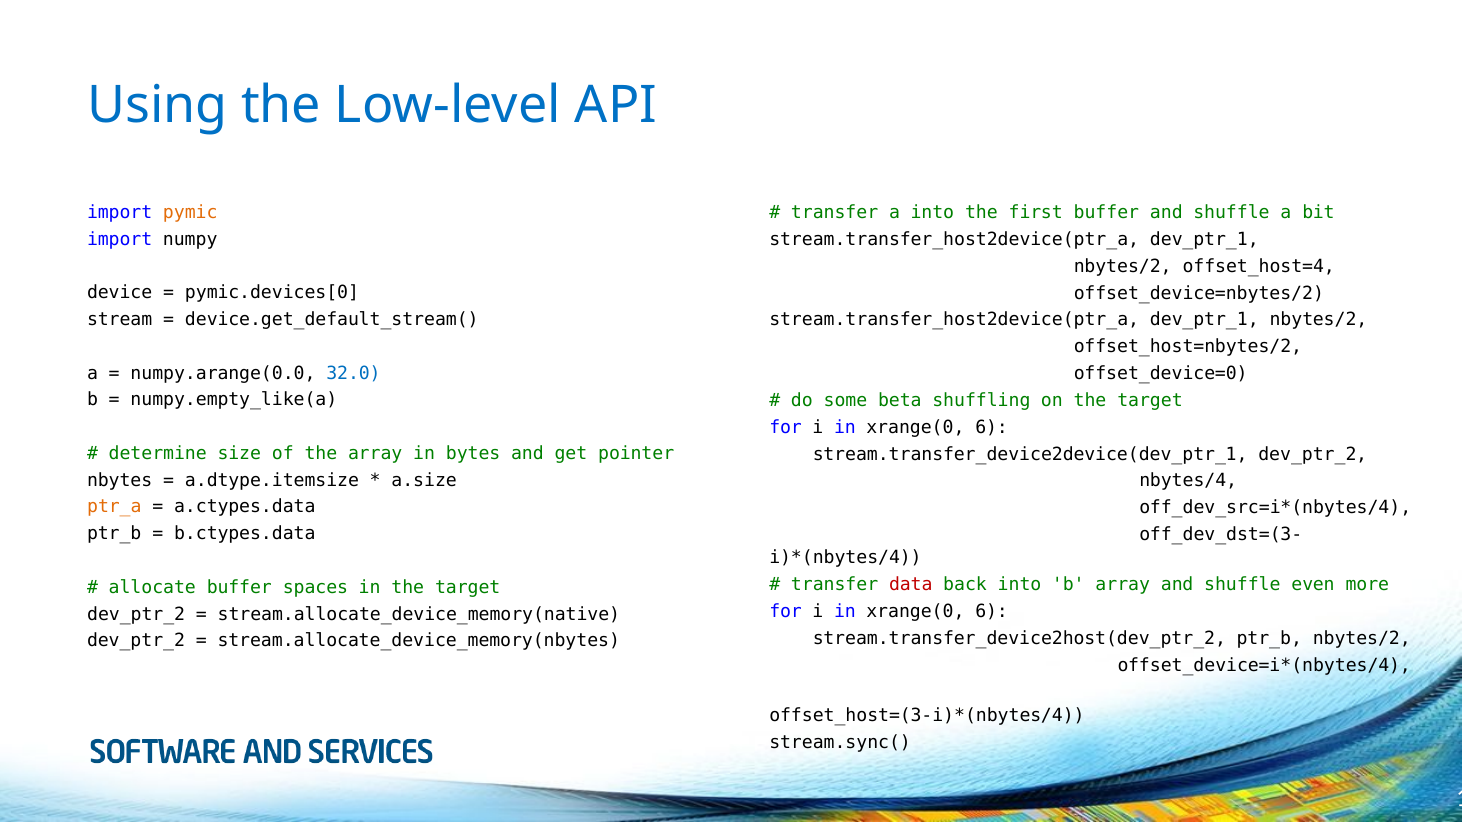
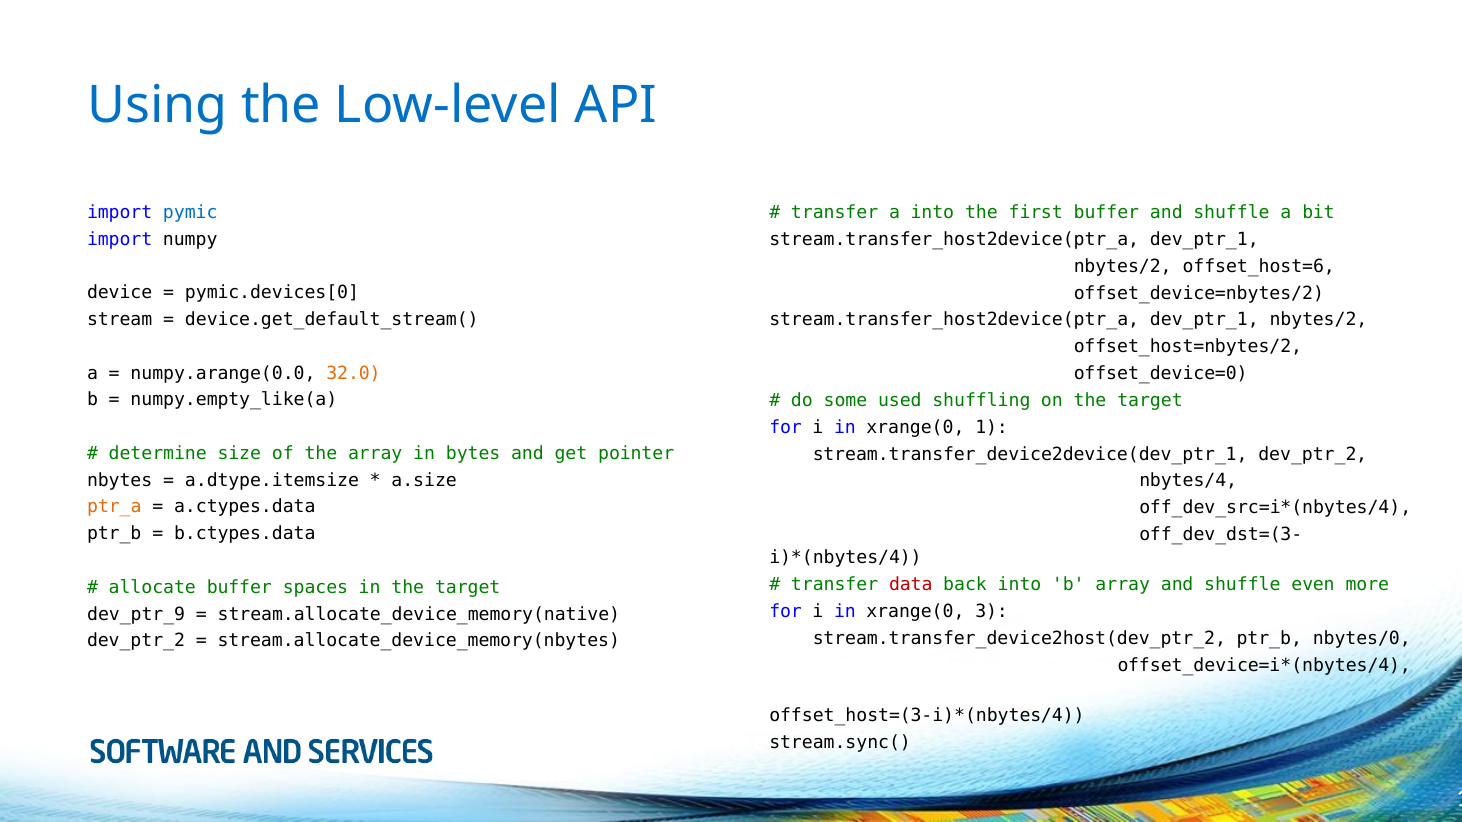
pymic colour: orange -> blue
offset_host=4: offset_host=4 -> offset_host=6
32.0 colour: blue -> orange
beta: beta -> used
6 at (992, 427): 6 -> 1
6 at (992, 612): 6 -> 3
dev_ptr_2 at (136, 614): dev_ptr_2 -> dev_ptr_9
ptr_b nbytes/2: nbytes/2 -> nbytes/0
